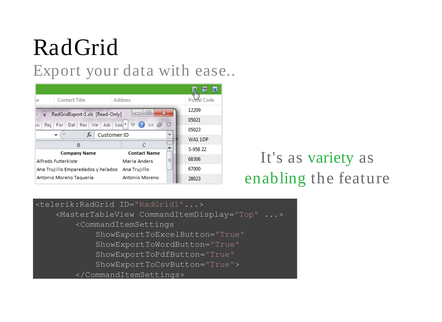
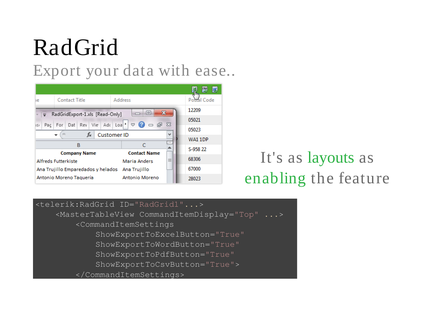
variety: variety -> layouts
